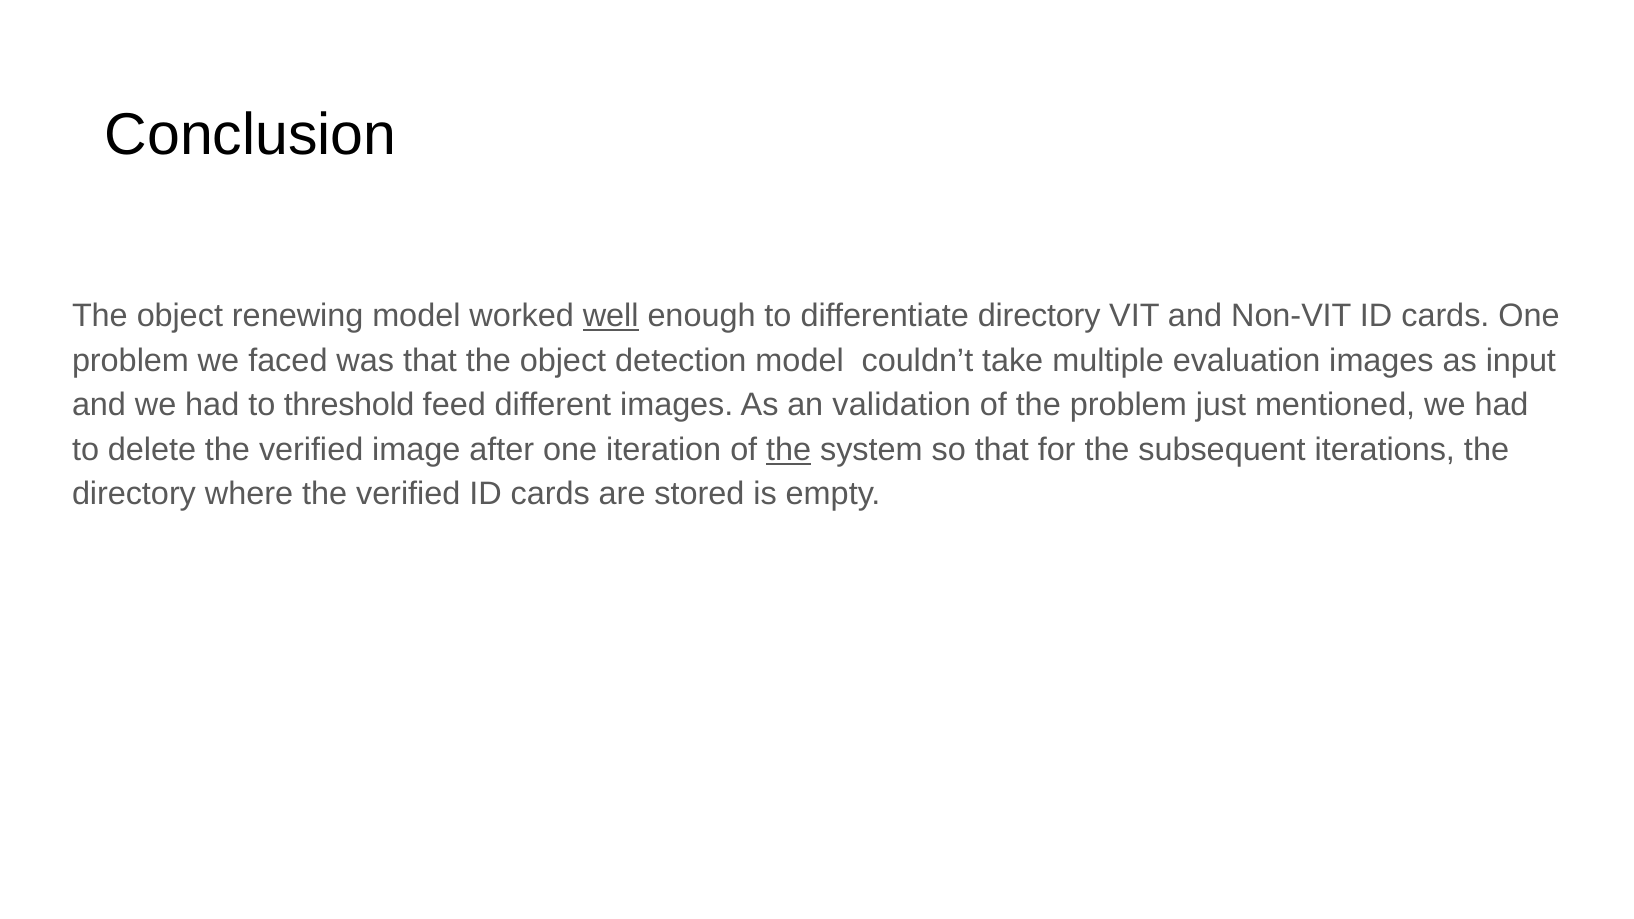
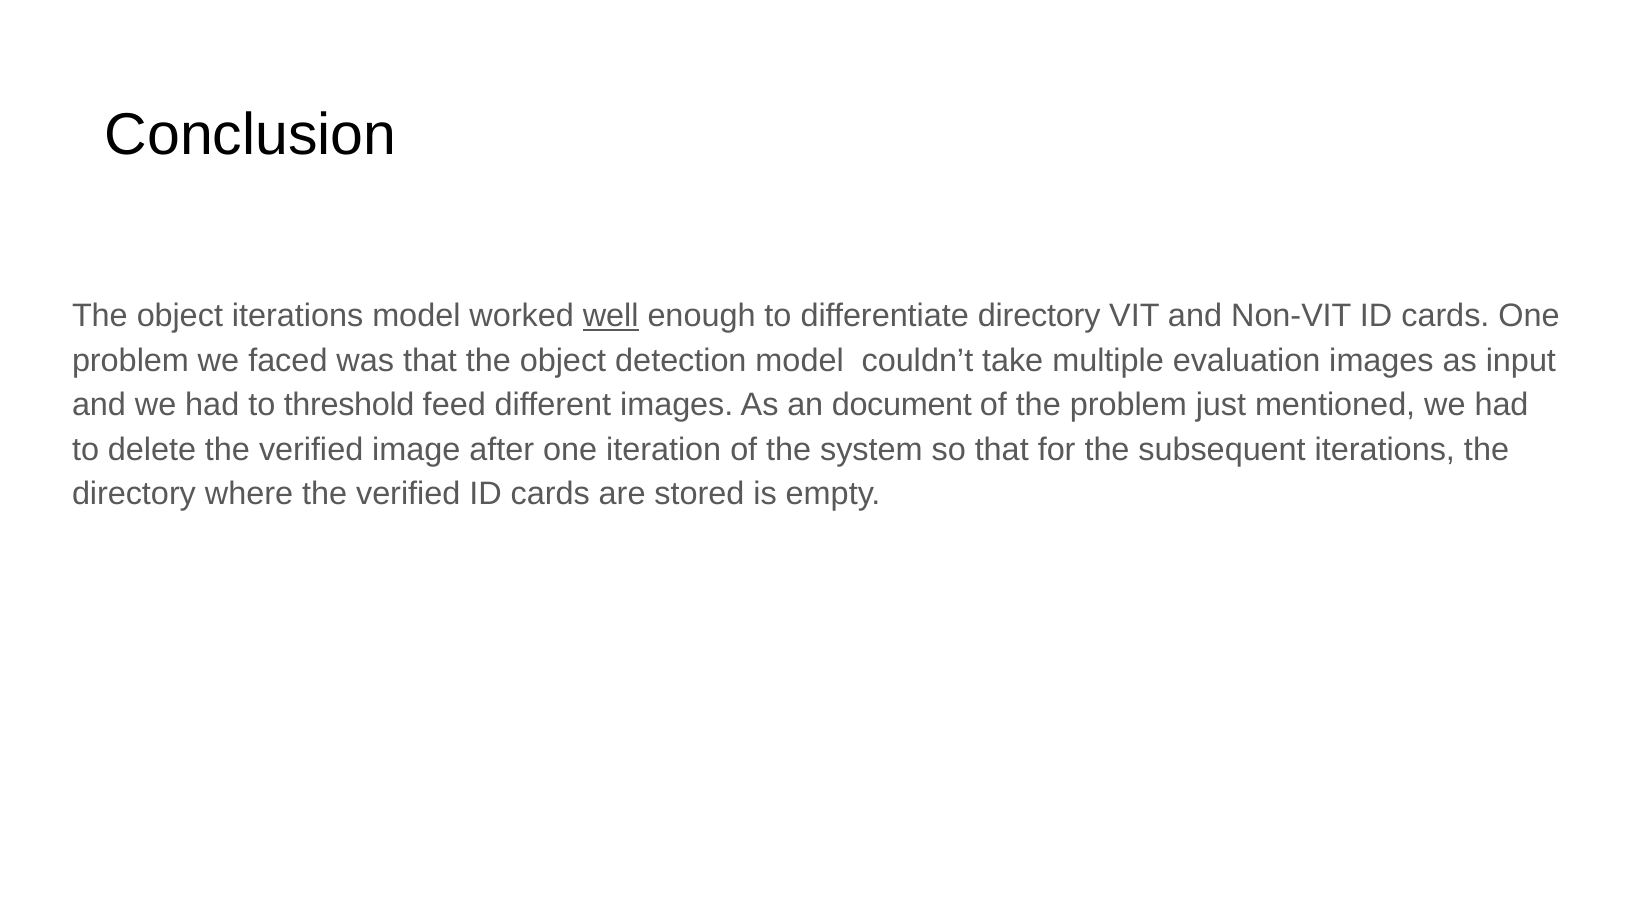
object renewing: renewing -> iterations
validation: validation -> document
the at (789, 450) underline: present -> none
